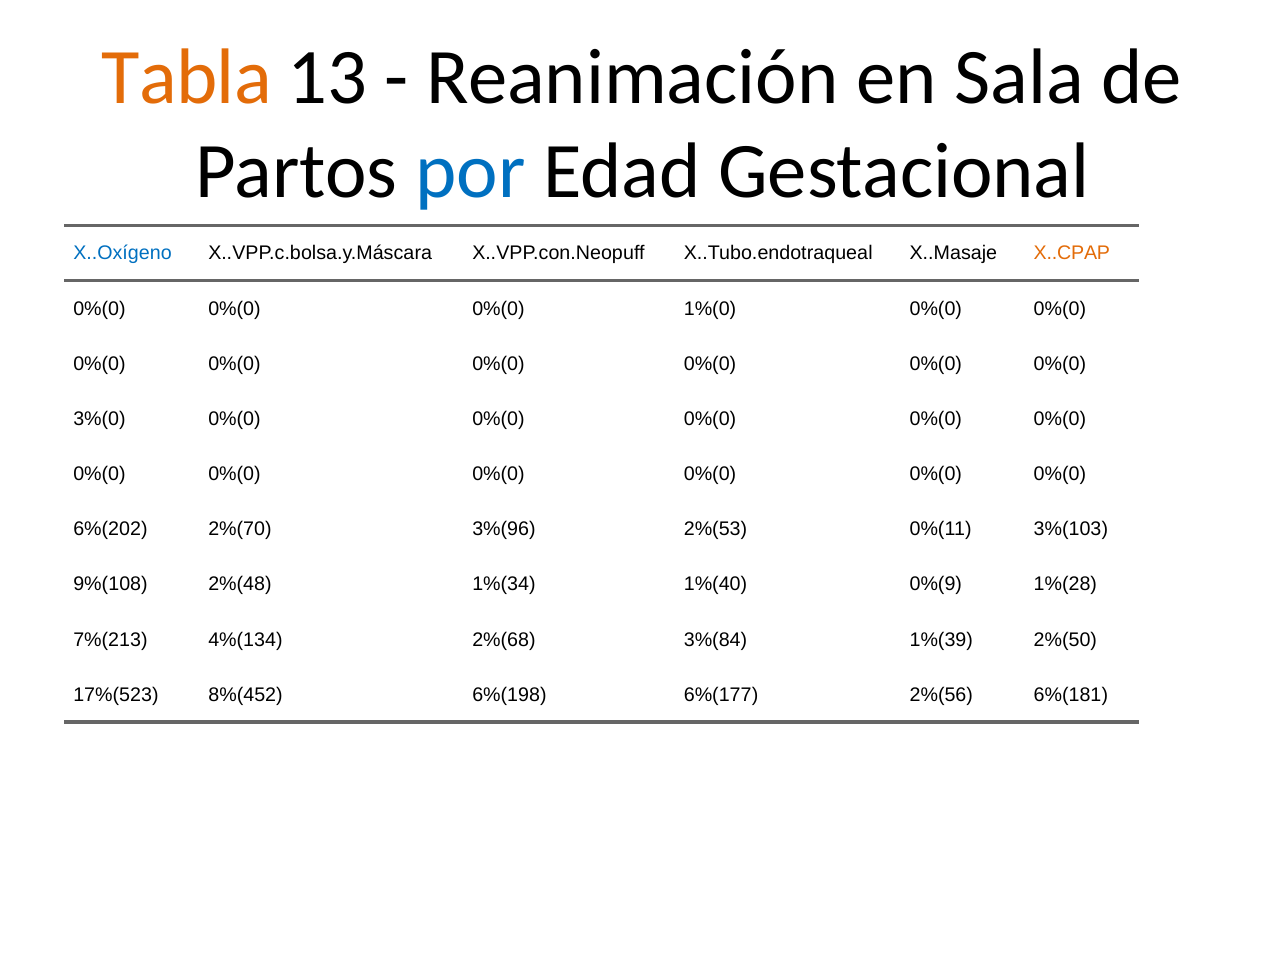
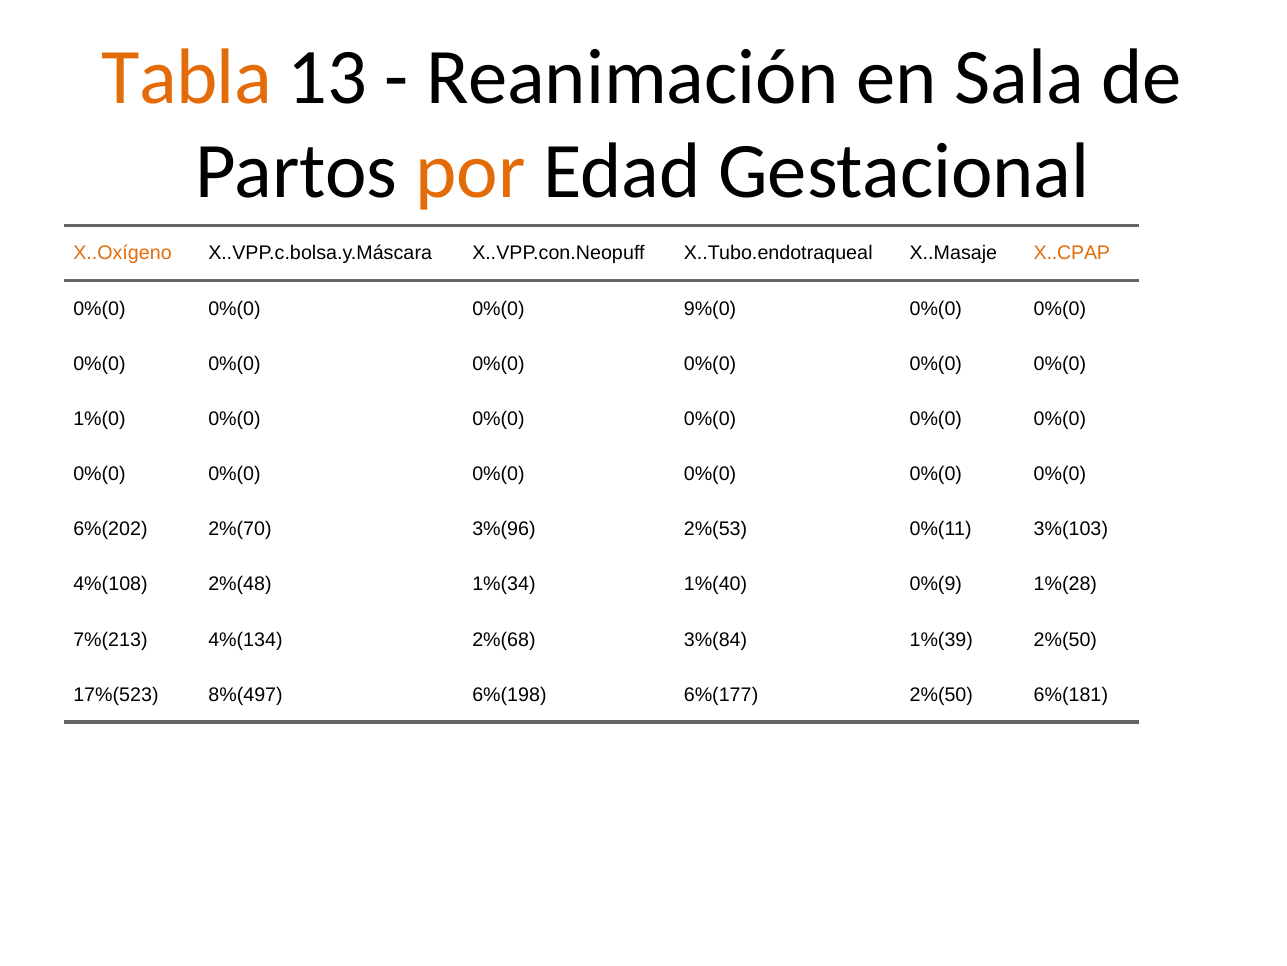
por colour: blue -> orange
X..Oxígeno colour: blue -> orange
1%(0: 1%(0 -> 9%(0
3%(0: 3%(0 -> 1%(0
9%(108: 9%(108 -> 4%(108
8%(452: 8%(452 -> 8%(497
6%(177 2%(56: 2%(56 -> 2%(50
